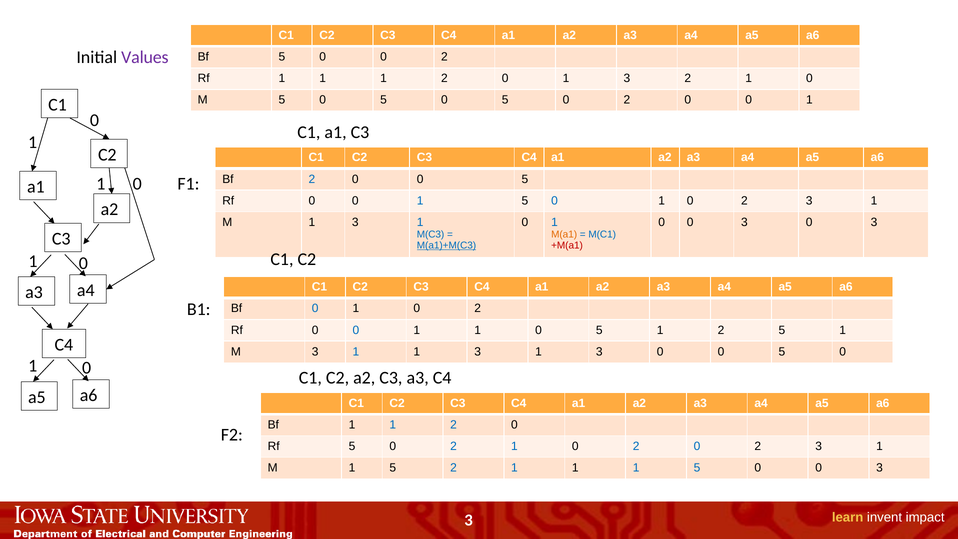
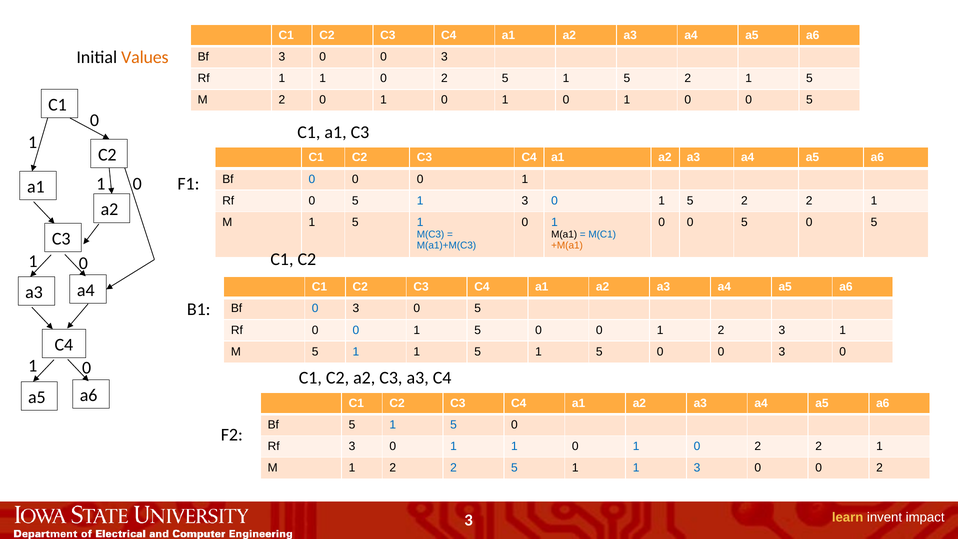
Values colour: purple -> orange
Bf 5: 5 -> 3
2 at (444, 57): 2 -> 3
Rf 1 1 1: 1 -> 0
0 at (505, 78): 0 -> 5
3 at (627, 78): 3 -> 5
0 at (809, 78): 0 -> 5
M 5: 5 -> 2
5 at (384, 100): 5 -> 1
5 at (505, 100): 5 -> 1
2 at (627, 100): 2 -> 1
1 at (809, 100): 1 -> 5
2 at (312, 179): 2 -> 0
5 at (525, 179): 5 -> 1
0 at (355, 201): 0 -> 5
5 at (525, 201): 5 -> 3
0 at (690, 201): 0 -> 5
3 at (809, 201): 3 -> 2
M 1 3: 3 -> 5
3 at (744, 222): 3 -> 5
3 at (874, 222): 3 -> 5
M(a1 colour: orange -> black
M(a1)+M(C3 underline: present -> none
+M(a1 colour: red -> orange
Bf 0 1: 1 -> 3
2 at (478, 308): 2 -> 5
0 0 1 1: 1 -> 5
5 at (599, 330): 5 -> 0
2 5: 5 -> 3
M 3: 3 -> 5
1 1 3: 3 -> 5
3 at (599, 352): 3 -> 5
5 at (782, 352): 5 -> 3
Bf 1: 1 -> 5
2 at (454, 425): 2 -> 5
Rf 5: 5 -> 3
2 at (454, 446): 2 -> 1
2 at (636, 446): 2 -> 1
3 at (819, 446): 3 -> 2
M 1 5: 5 -> 2
1 at (514, 468): 1 -> 5
1 1 5: 5 -> 3
3 at (879, 468): 3 -> 2
